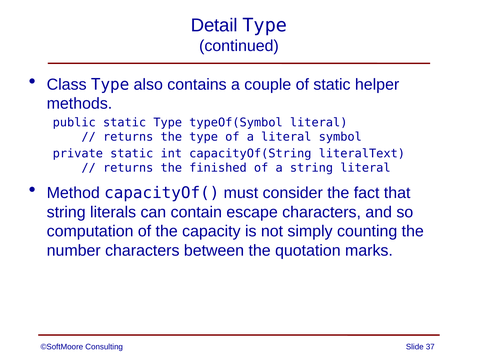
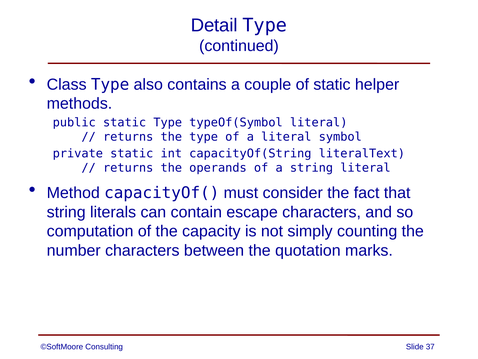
finished: finished -> operands
